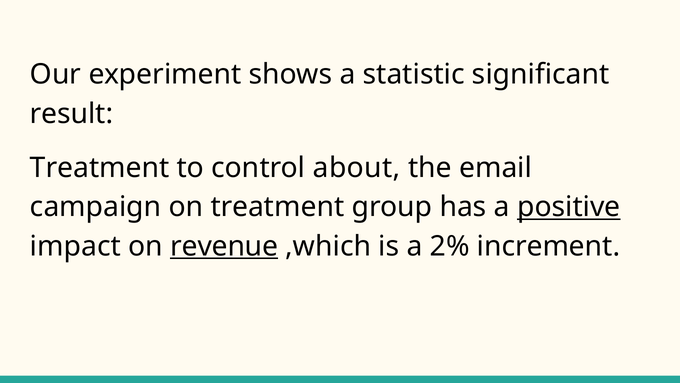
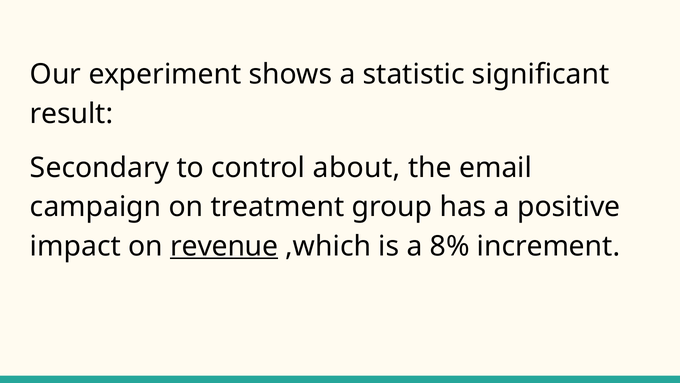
Treatment at (100, 168): Treatment -> Secondary
positive underline: present -> none
2%: 2% -> 8%
